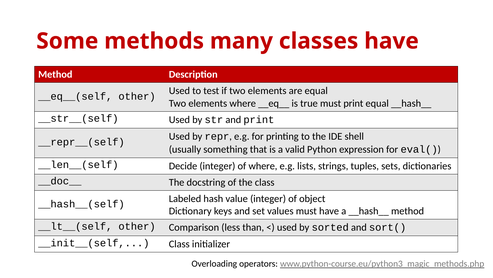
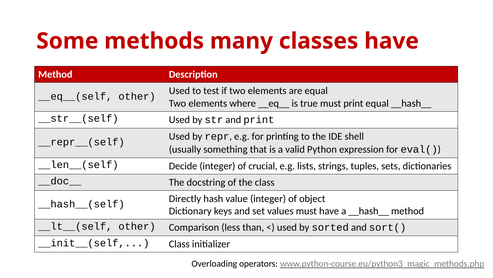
of where: where -> crucial
Labeled: Labeled -> Directly
